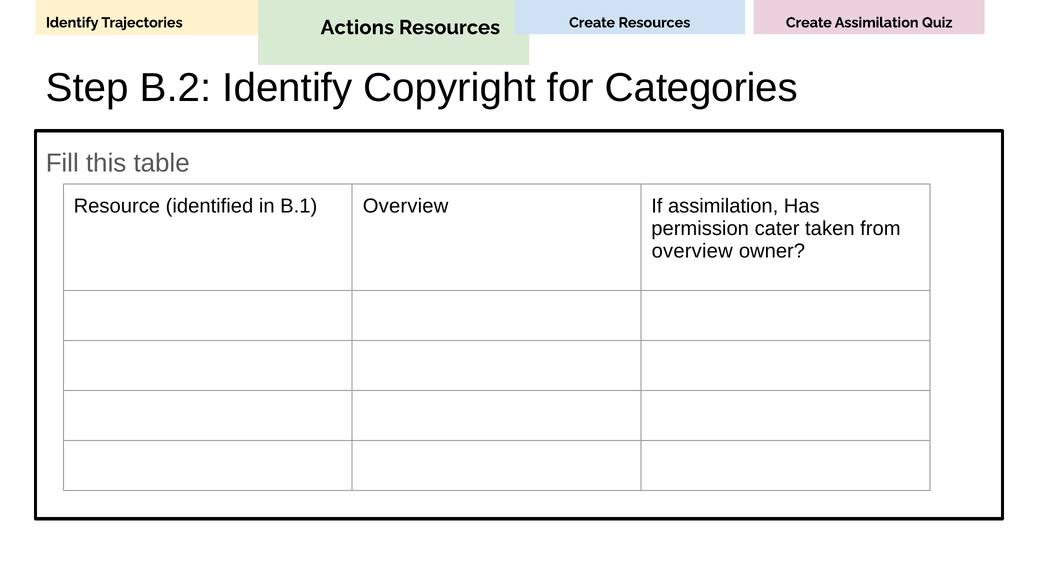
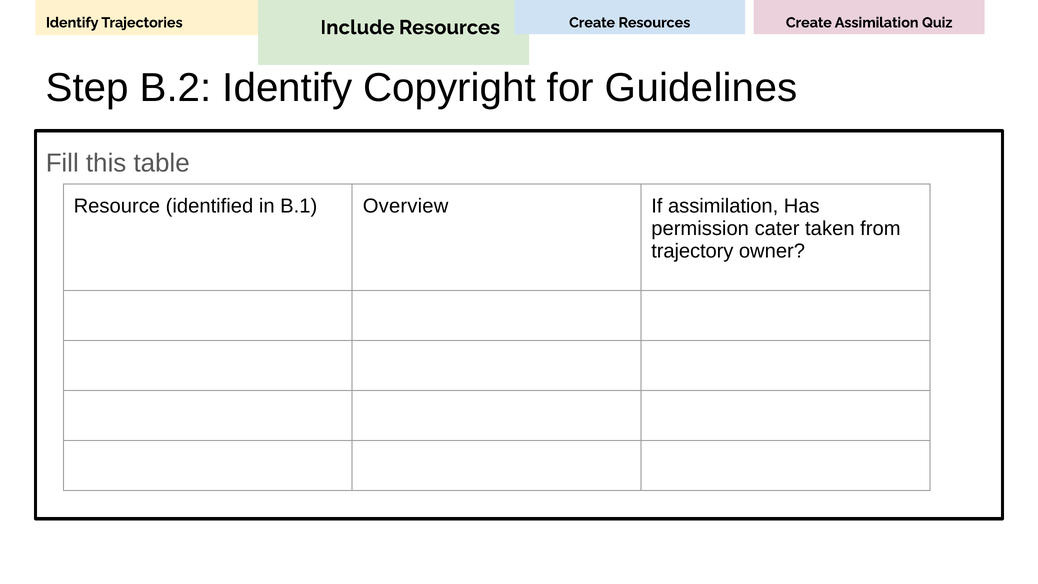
Actions: Actions -> Include
Categories: Categories -> Guidelines
overview at (692, 251): overview -> trajectory
